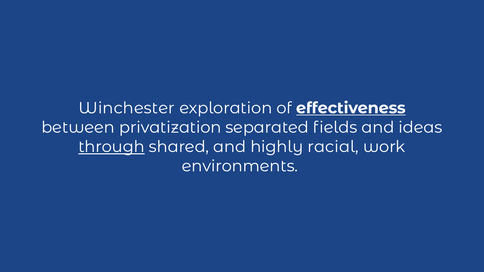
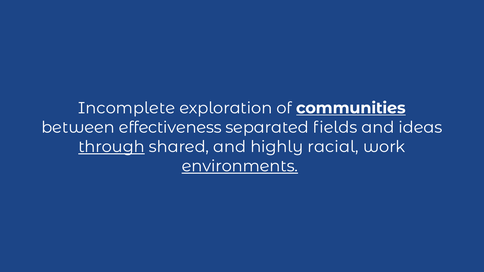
Winchester: Winchester -> Incomplete
effectiveness: effectiveness -> communities
privatization: privatization -> effectiveness
environments underline: none -> present
